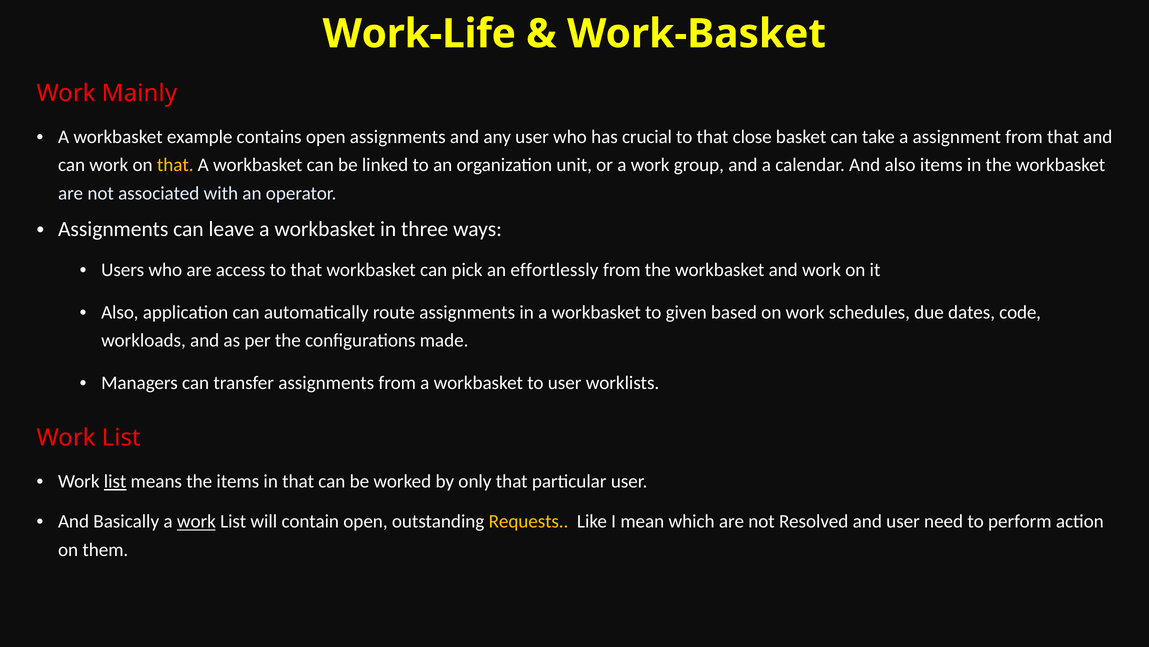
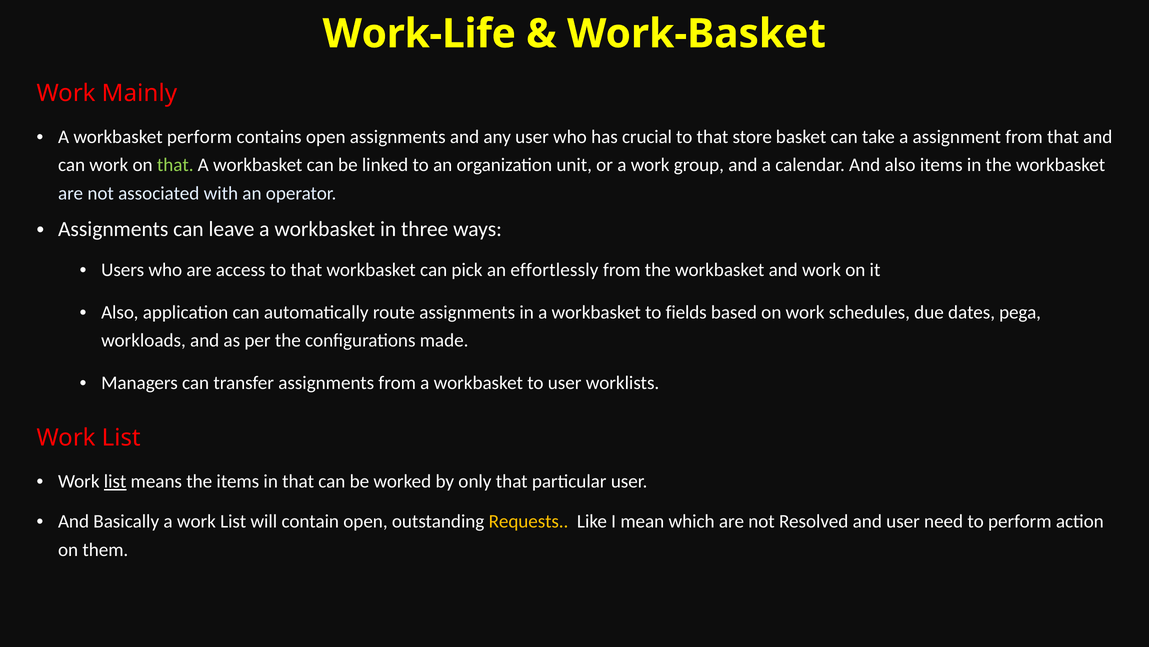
workbasket example: example -> perform
close: close -> store
that at (175, 165) colour: yellow -> light green
given: given -> fields
code: code -> pega
work at (196, 521) underline: present -> none
